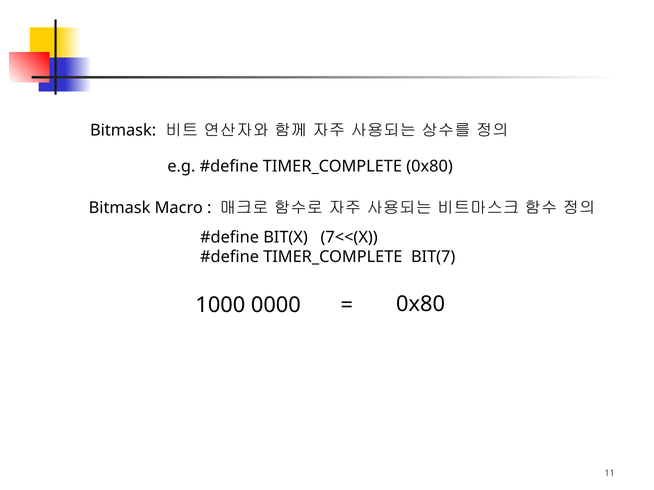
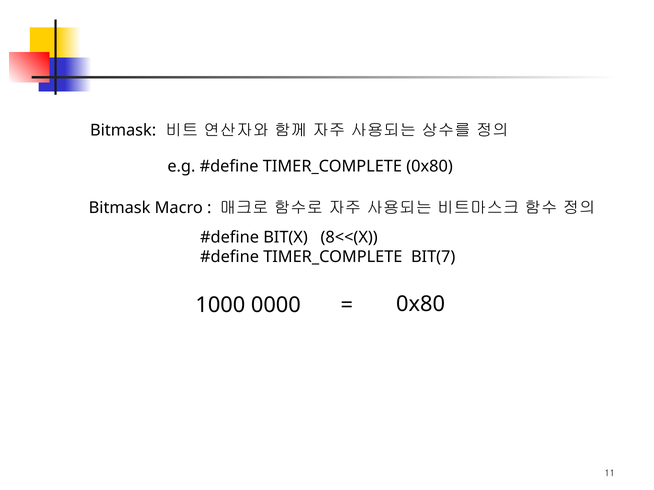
7<<(X: 7<<(X -> 8<<(X
